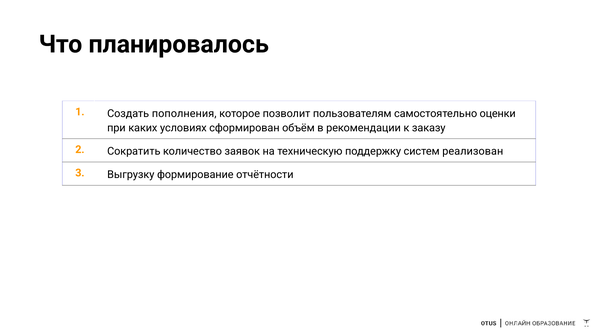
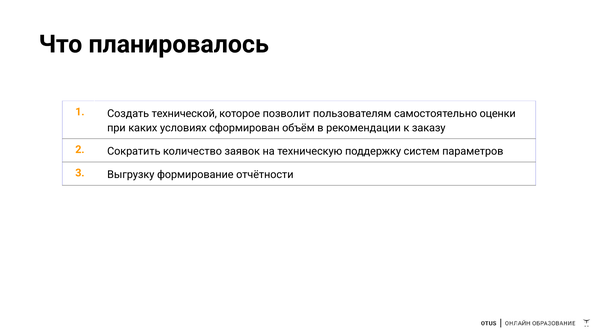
пополнения: пополнения -> технической
реализован: реализован -> параметров
